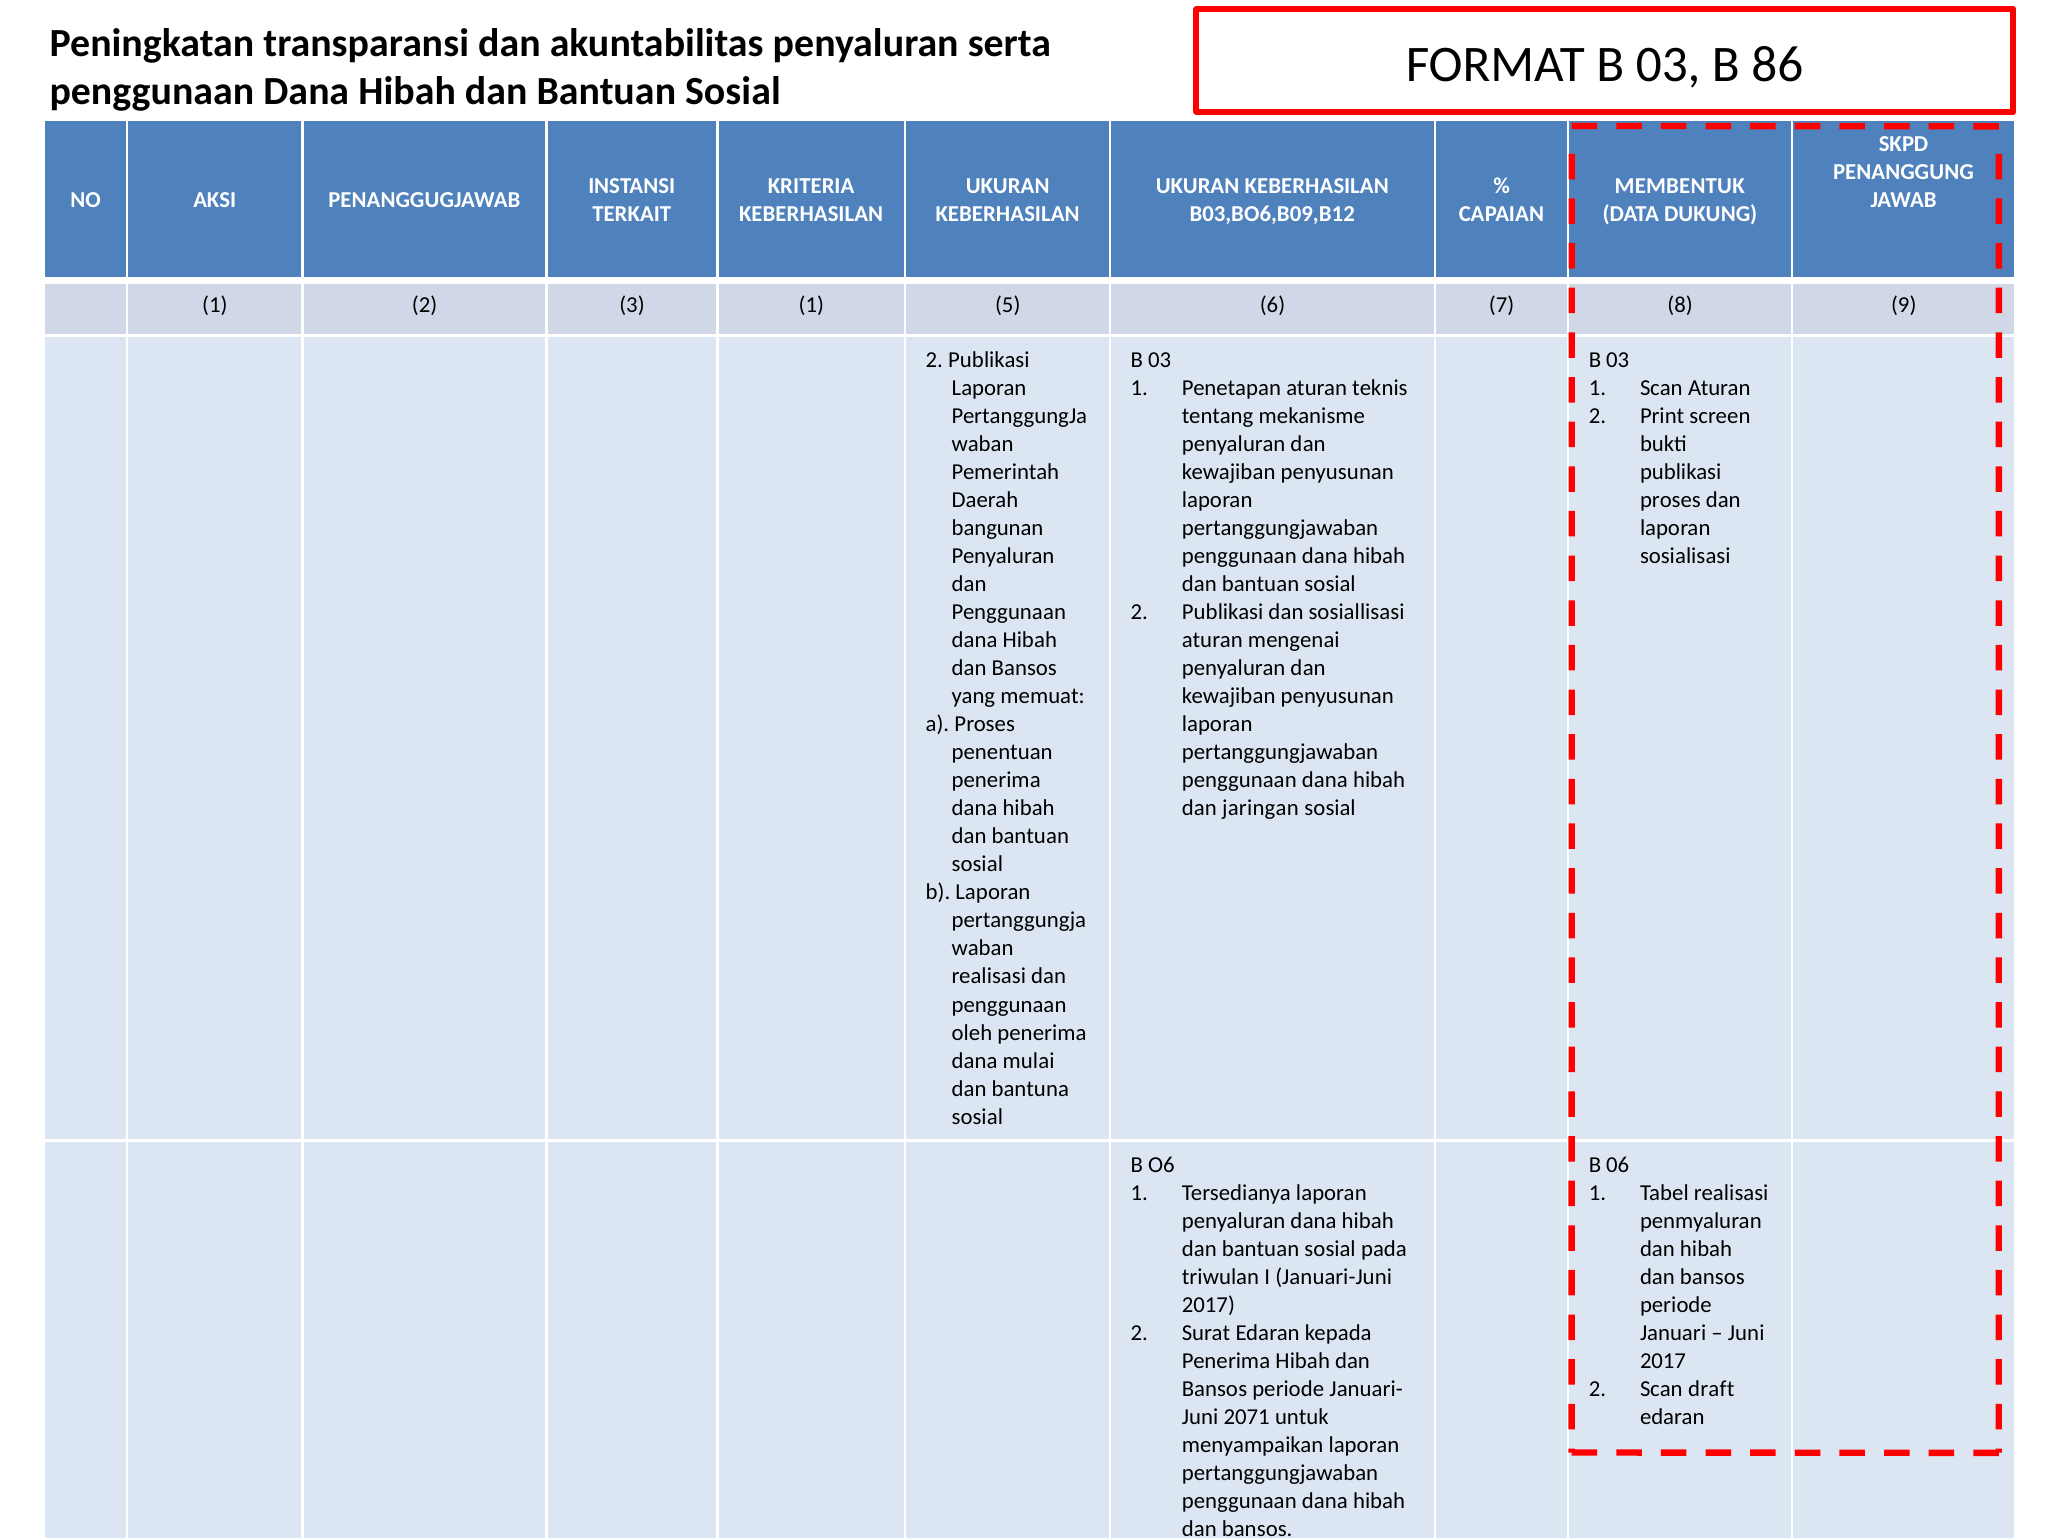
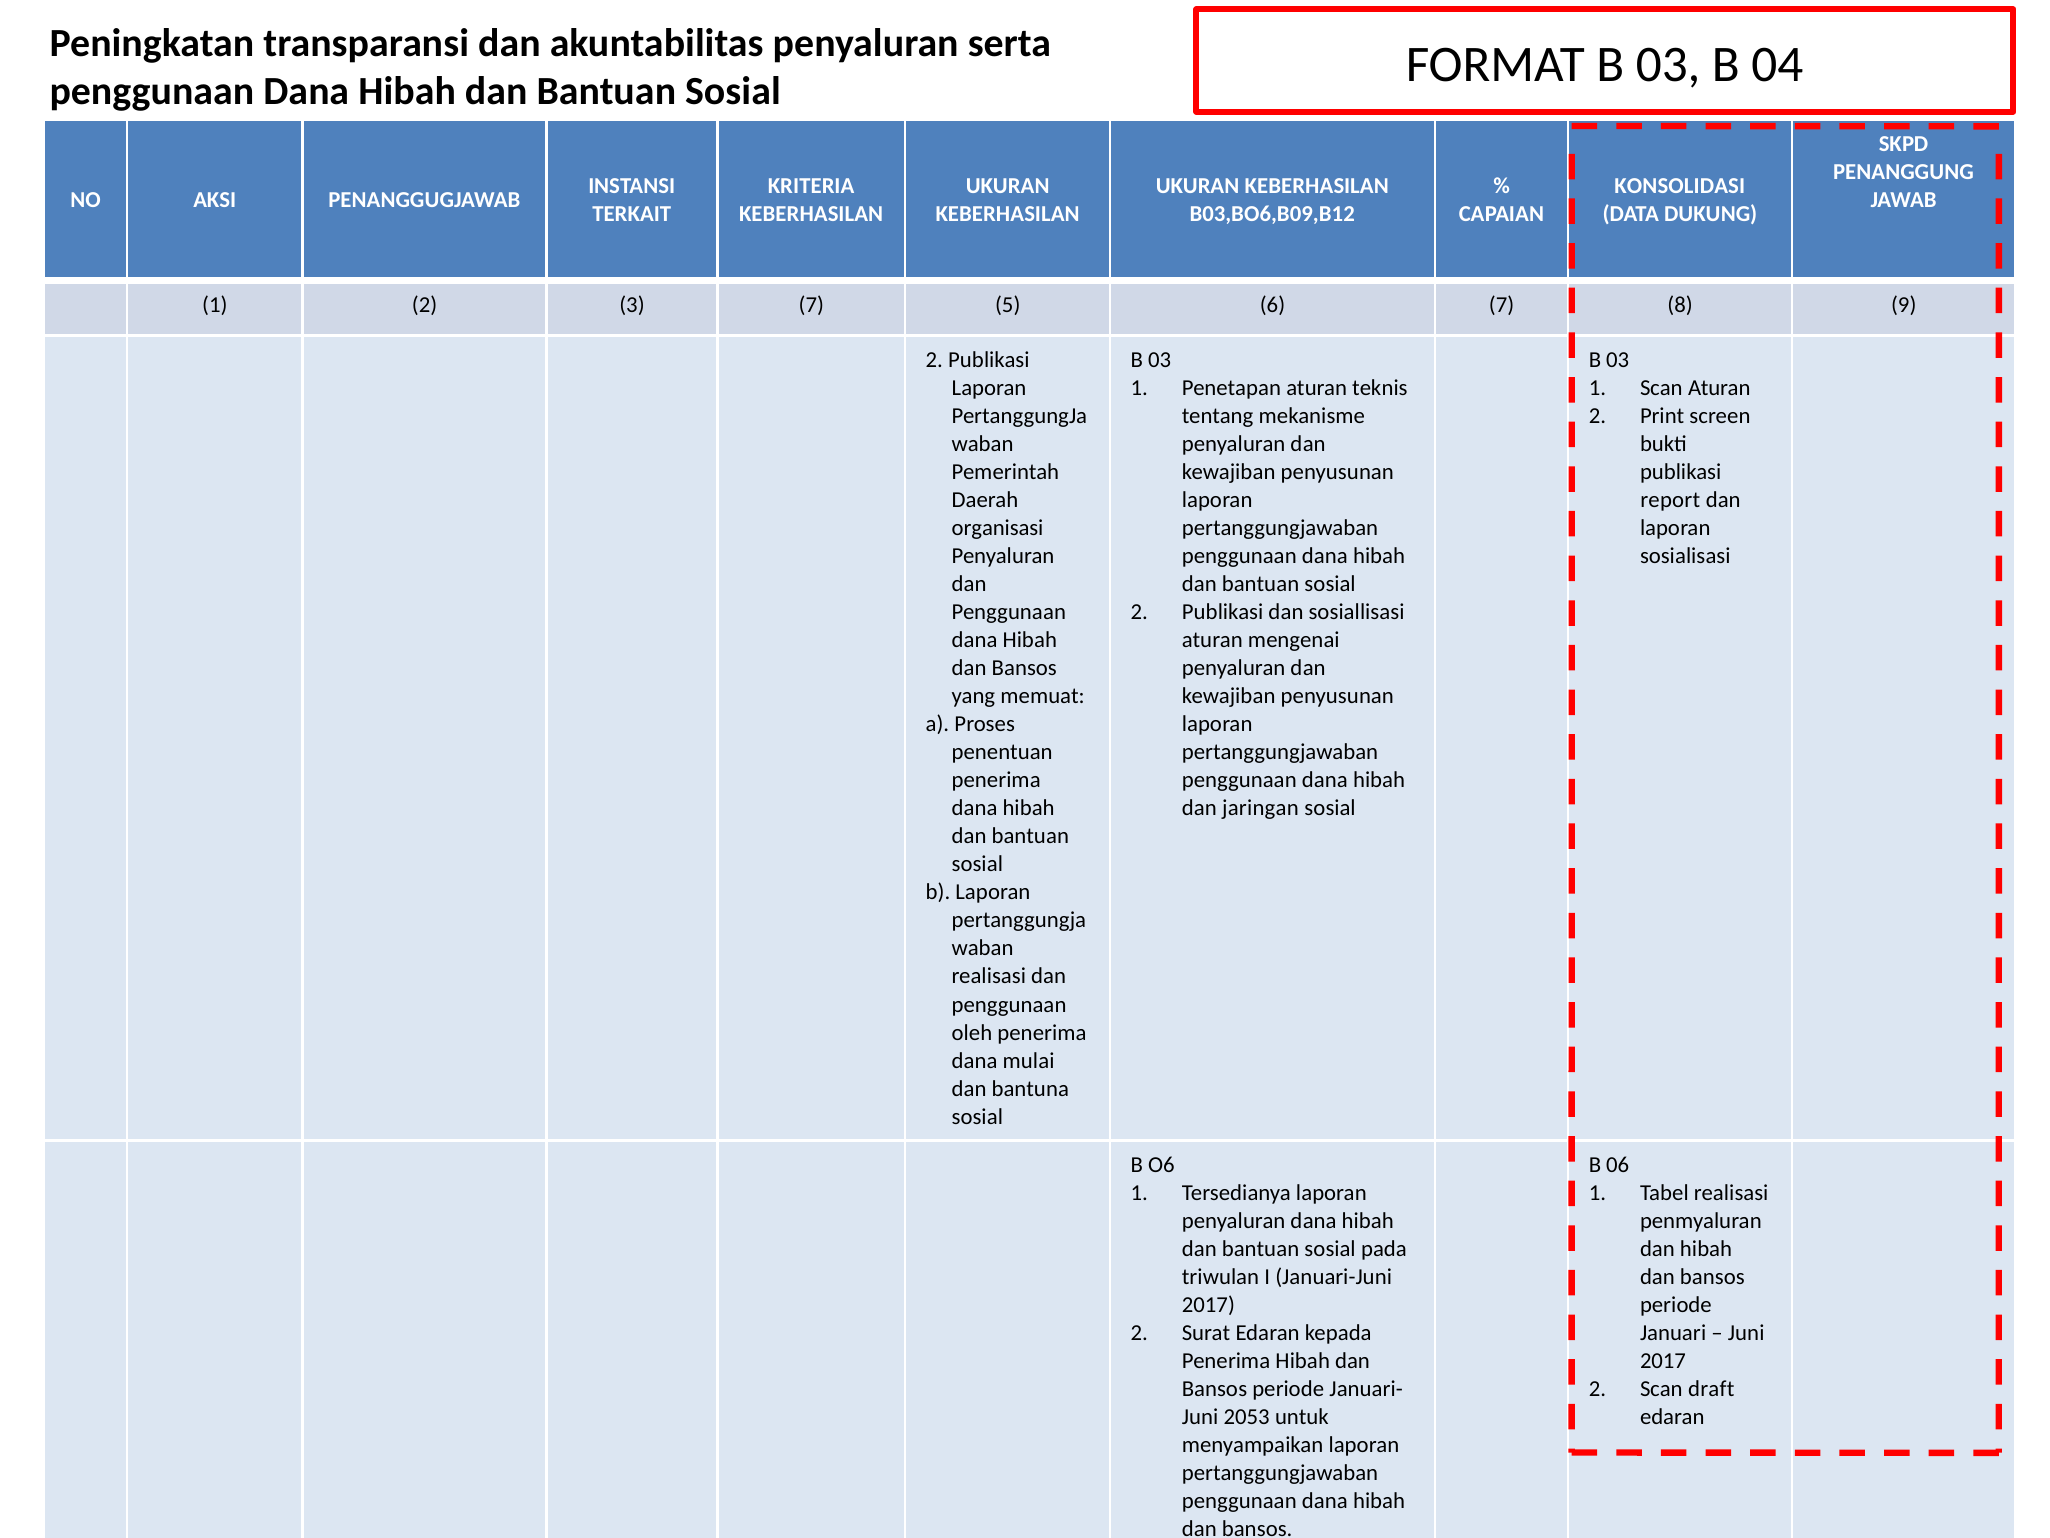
86: 86 -> 04
MEMBENTUK: MEMBENTUK -> KONSOLIDASI
3 1: 1 -> 7
proses at (1670, 500): proses -> report
bangunan: bangunan -> organisasi
2071: 2071 -> 2053
